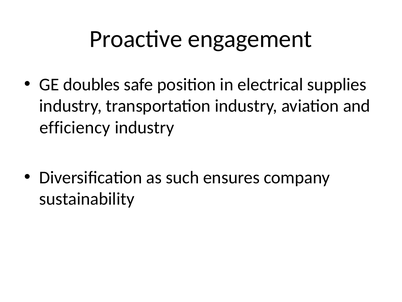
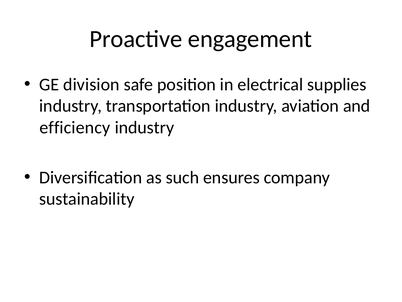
doubles: doubles -> division
